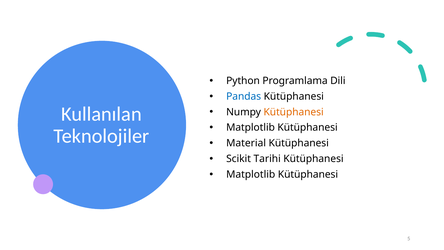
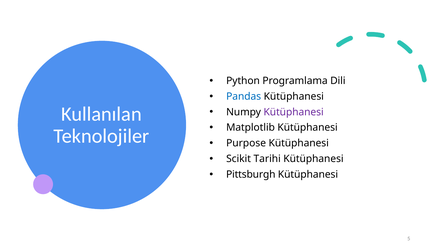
Kütüphanesi at (294, 112) colour: orange -> purple
Material: Material -> Purpose
Matplotlib at (251, 174): Matplotlib -> Pittsburgh
